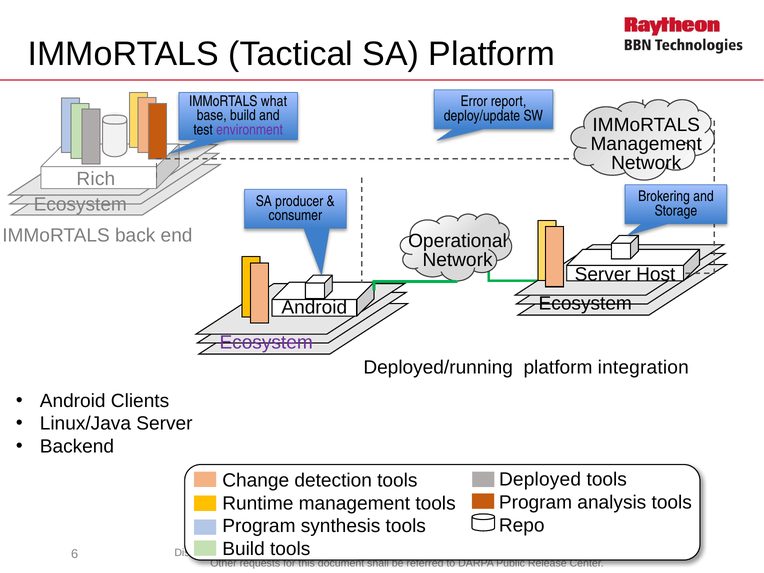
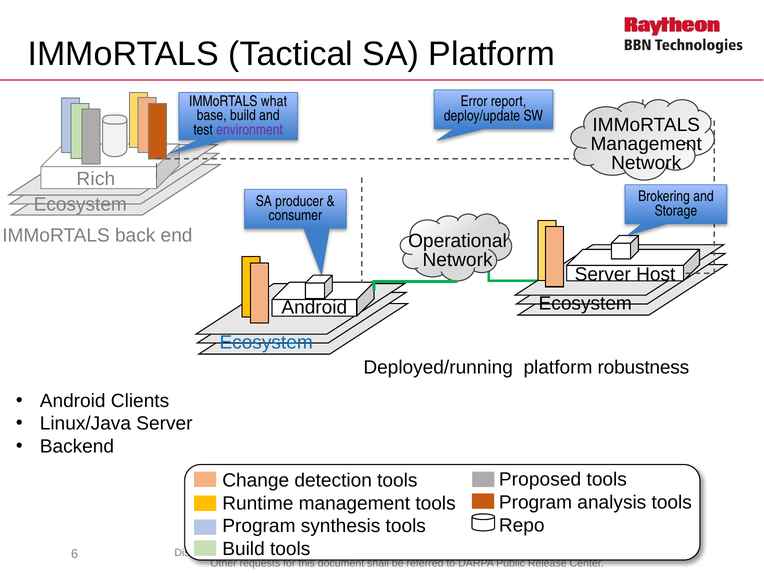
Ecosystem at (266, 343) colour: purple -> blue
integration: integration -> robustness
Deployed: Deployed -> Proposed
